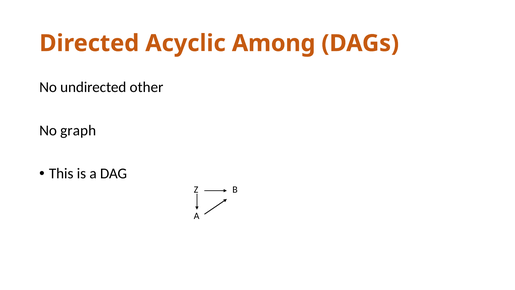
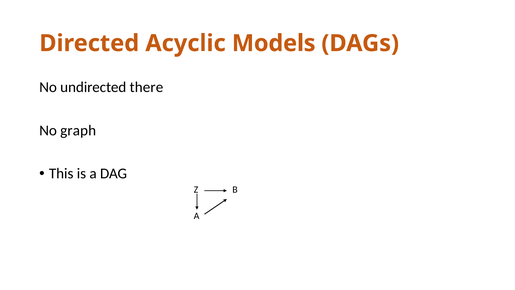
Among: Among -> Models
other: other -> there
